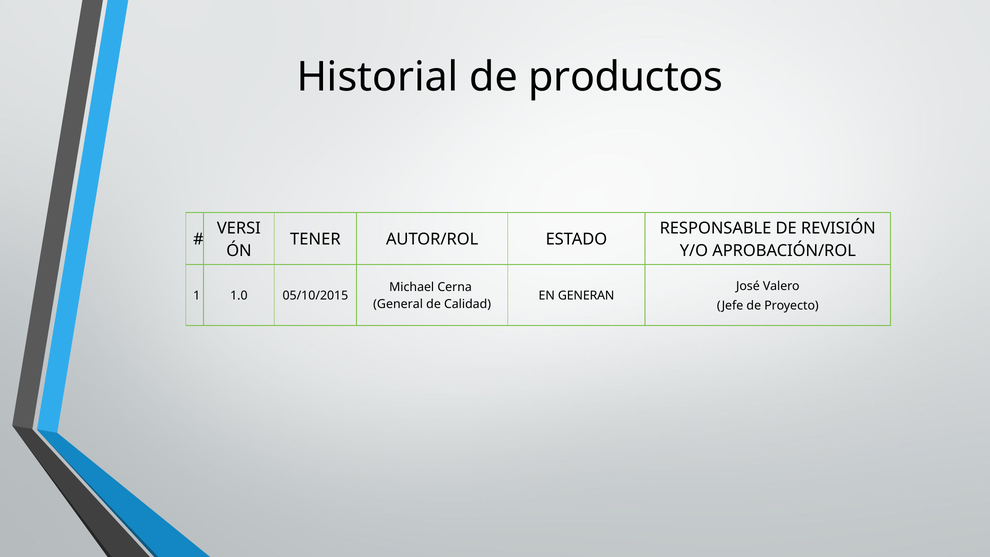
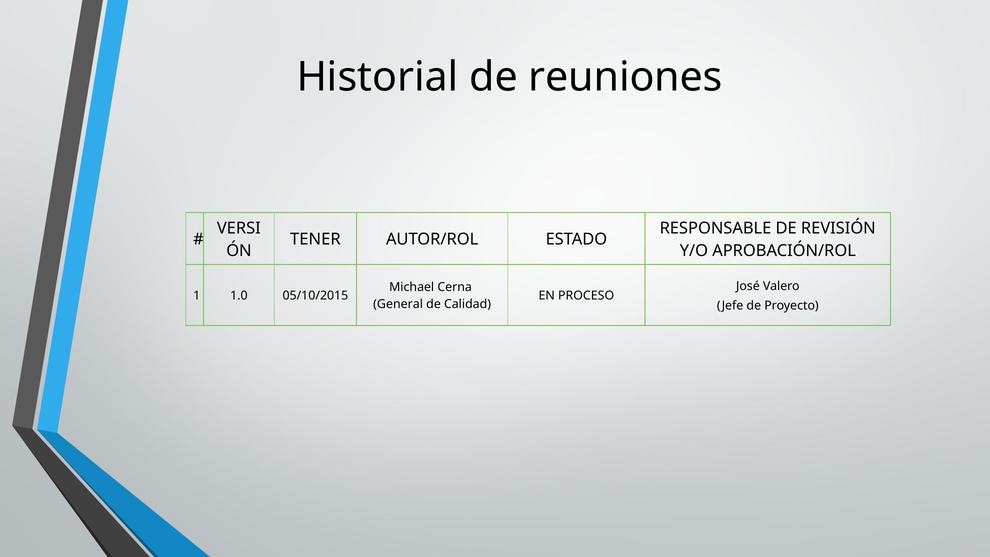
productos: productos -> reuniones
GENERAN: GENERAN -> PROCESO
